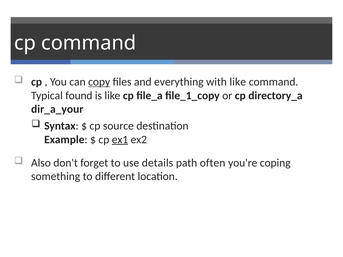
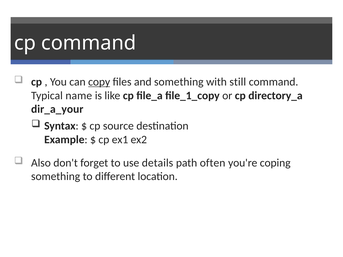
and everything: everything -> something
with like: like -> still
found: found -> name
ex1 underline: present -> none
